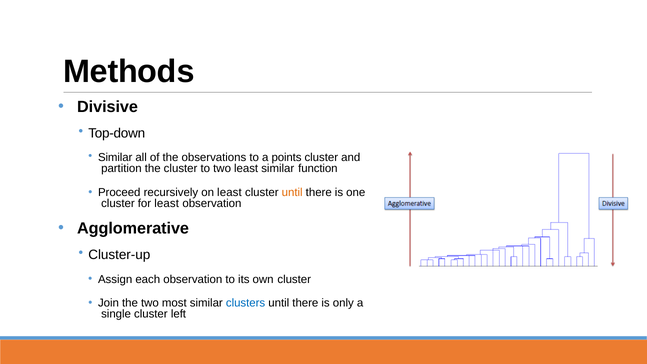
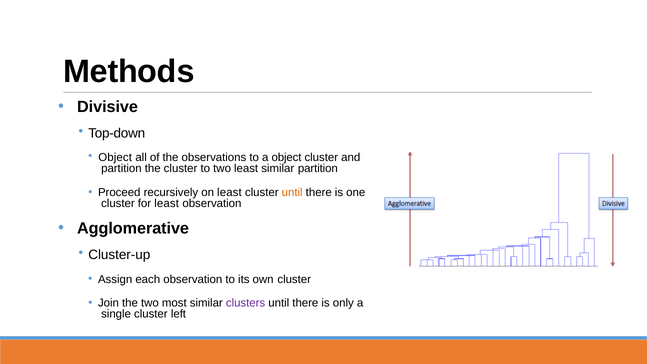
Similar at (115, 158): Similar -> Object
a points: points -> object
similar function: function -> partition
clusters colour: blue -> purple
